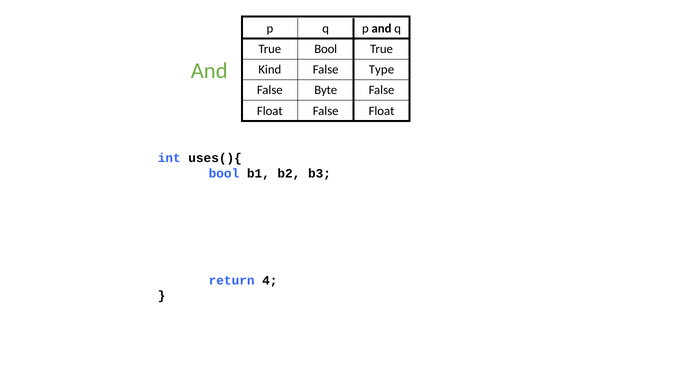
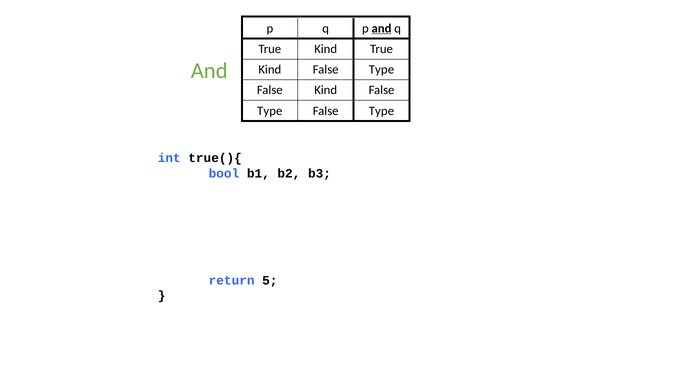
and at (382, 28) underline: none -> present
Bool at (326, 49): Bool -> Kind
False Byte: Byte -> Kind
Float at (270, 111): Float -> Type
Float at (382, 111): Float -> Type
uses(){: uses(){ -> true(){
4: 4 -> 5
